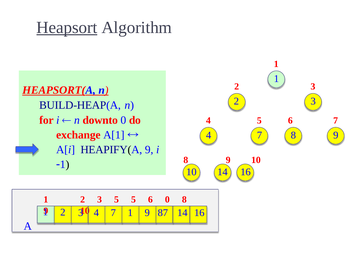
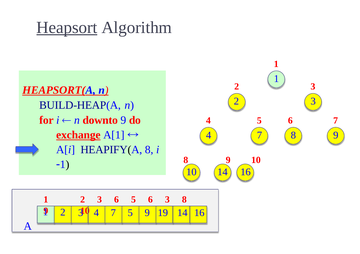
downto 0: 0 -> 9
exchange underline: none -> present
HEAPIFY(A 9: 9 -> 8
3 5: 5 -> 6
6 0: 0 -> 3
4 7 1: 1 -> 5
87: 87 -> 19
